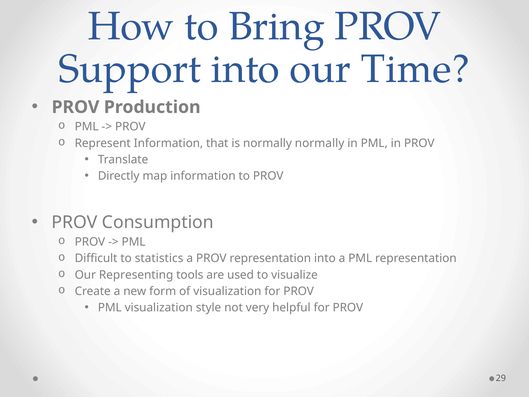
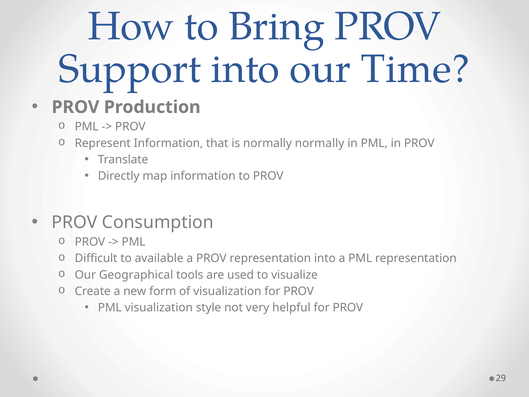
statistics: statistics -> available
Representing: Representing -> Geographical
